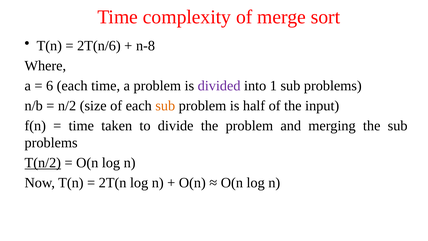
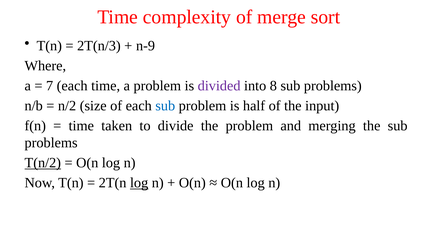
2T(n/6: 2T(n/6 -> 2T(n/3
n-8: n-8 -> n-9
6: 6 -> 7
1: 1 -> 8
sub at (165, 106) colour: orange -> blue
log at (139, 183) underline: none -> present
